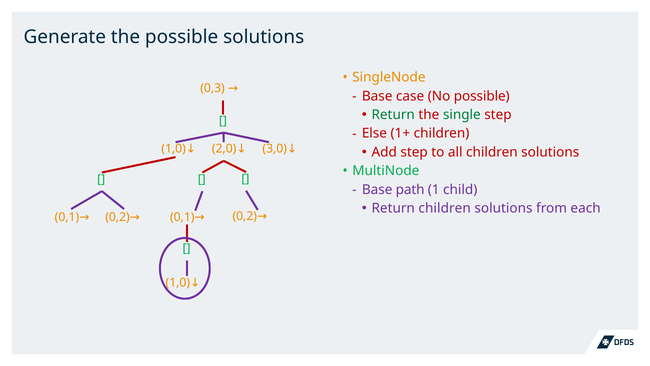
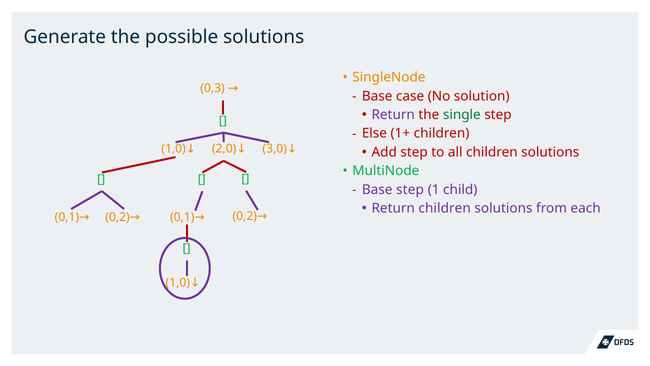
No possible: possible -> solution
Return at (393, 115) colour: green -> purple
Base path: path -> step
